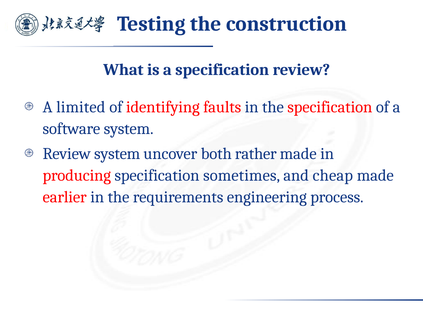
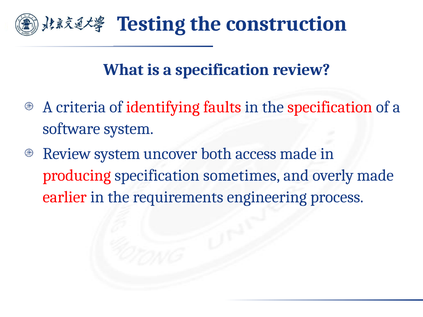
limited: limited -> criteria
rather: rather -> access
cheap: cheap -> overly
